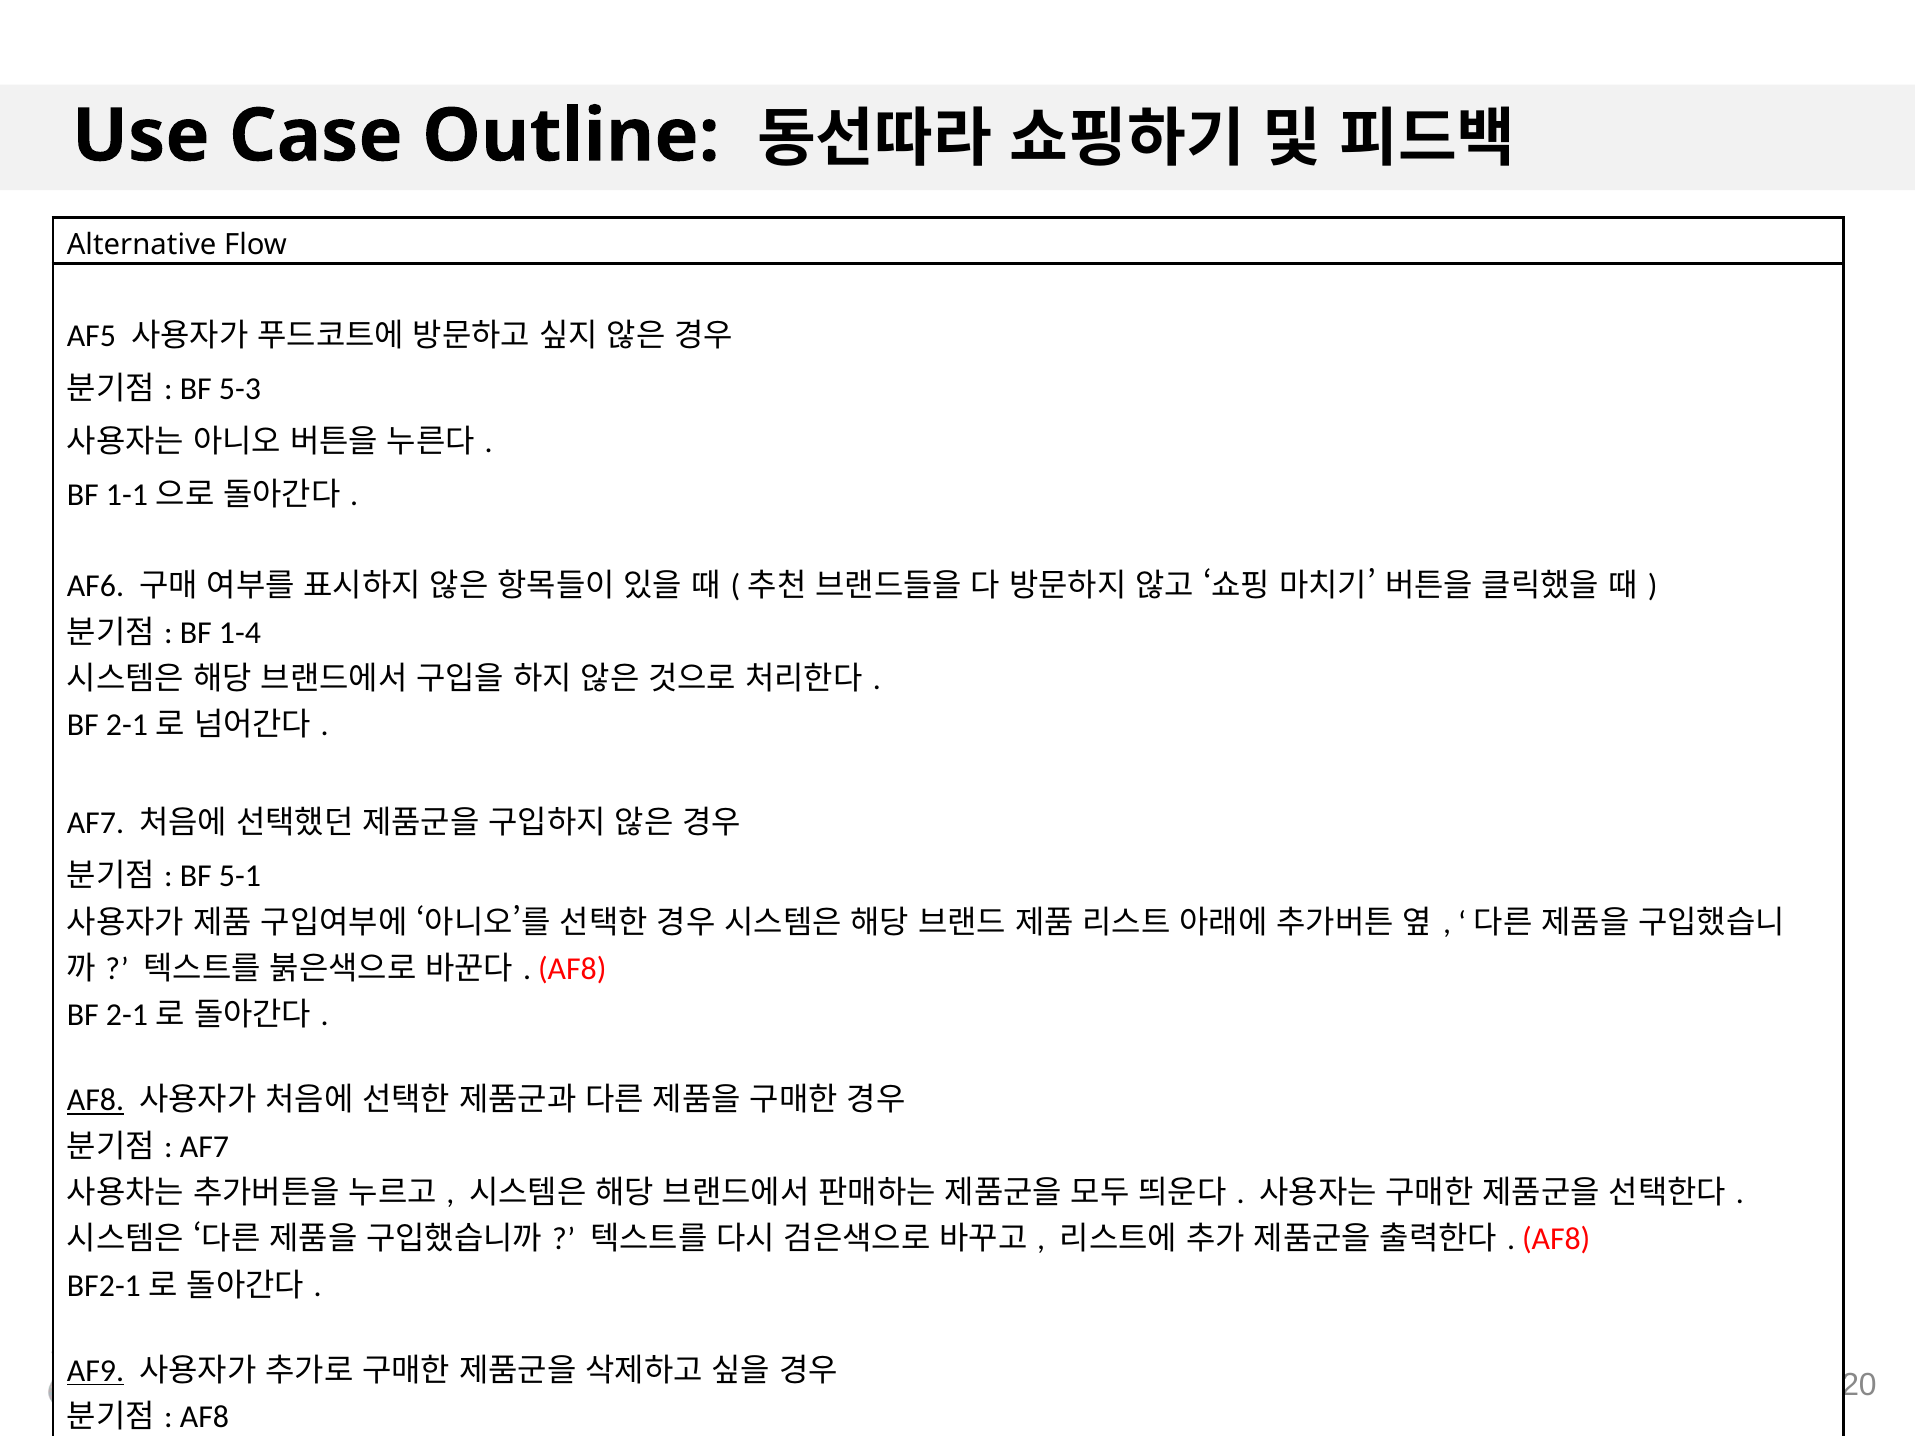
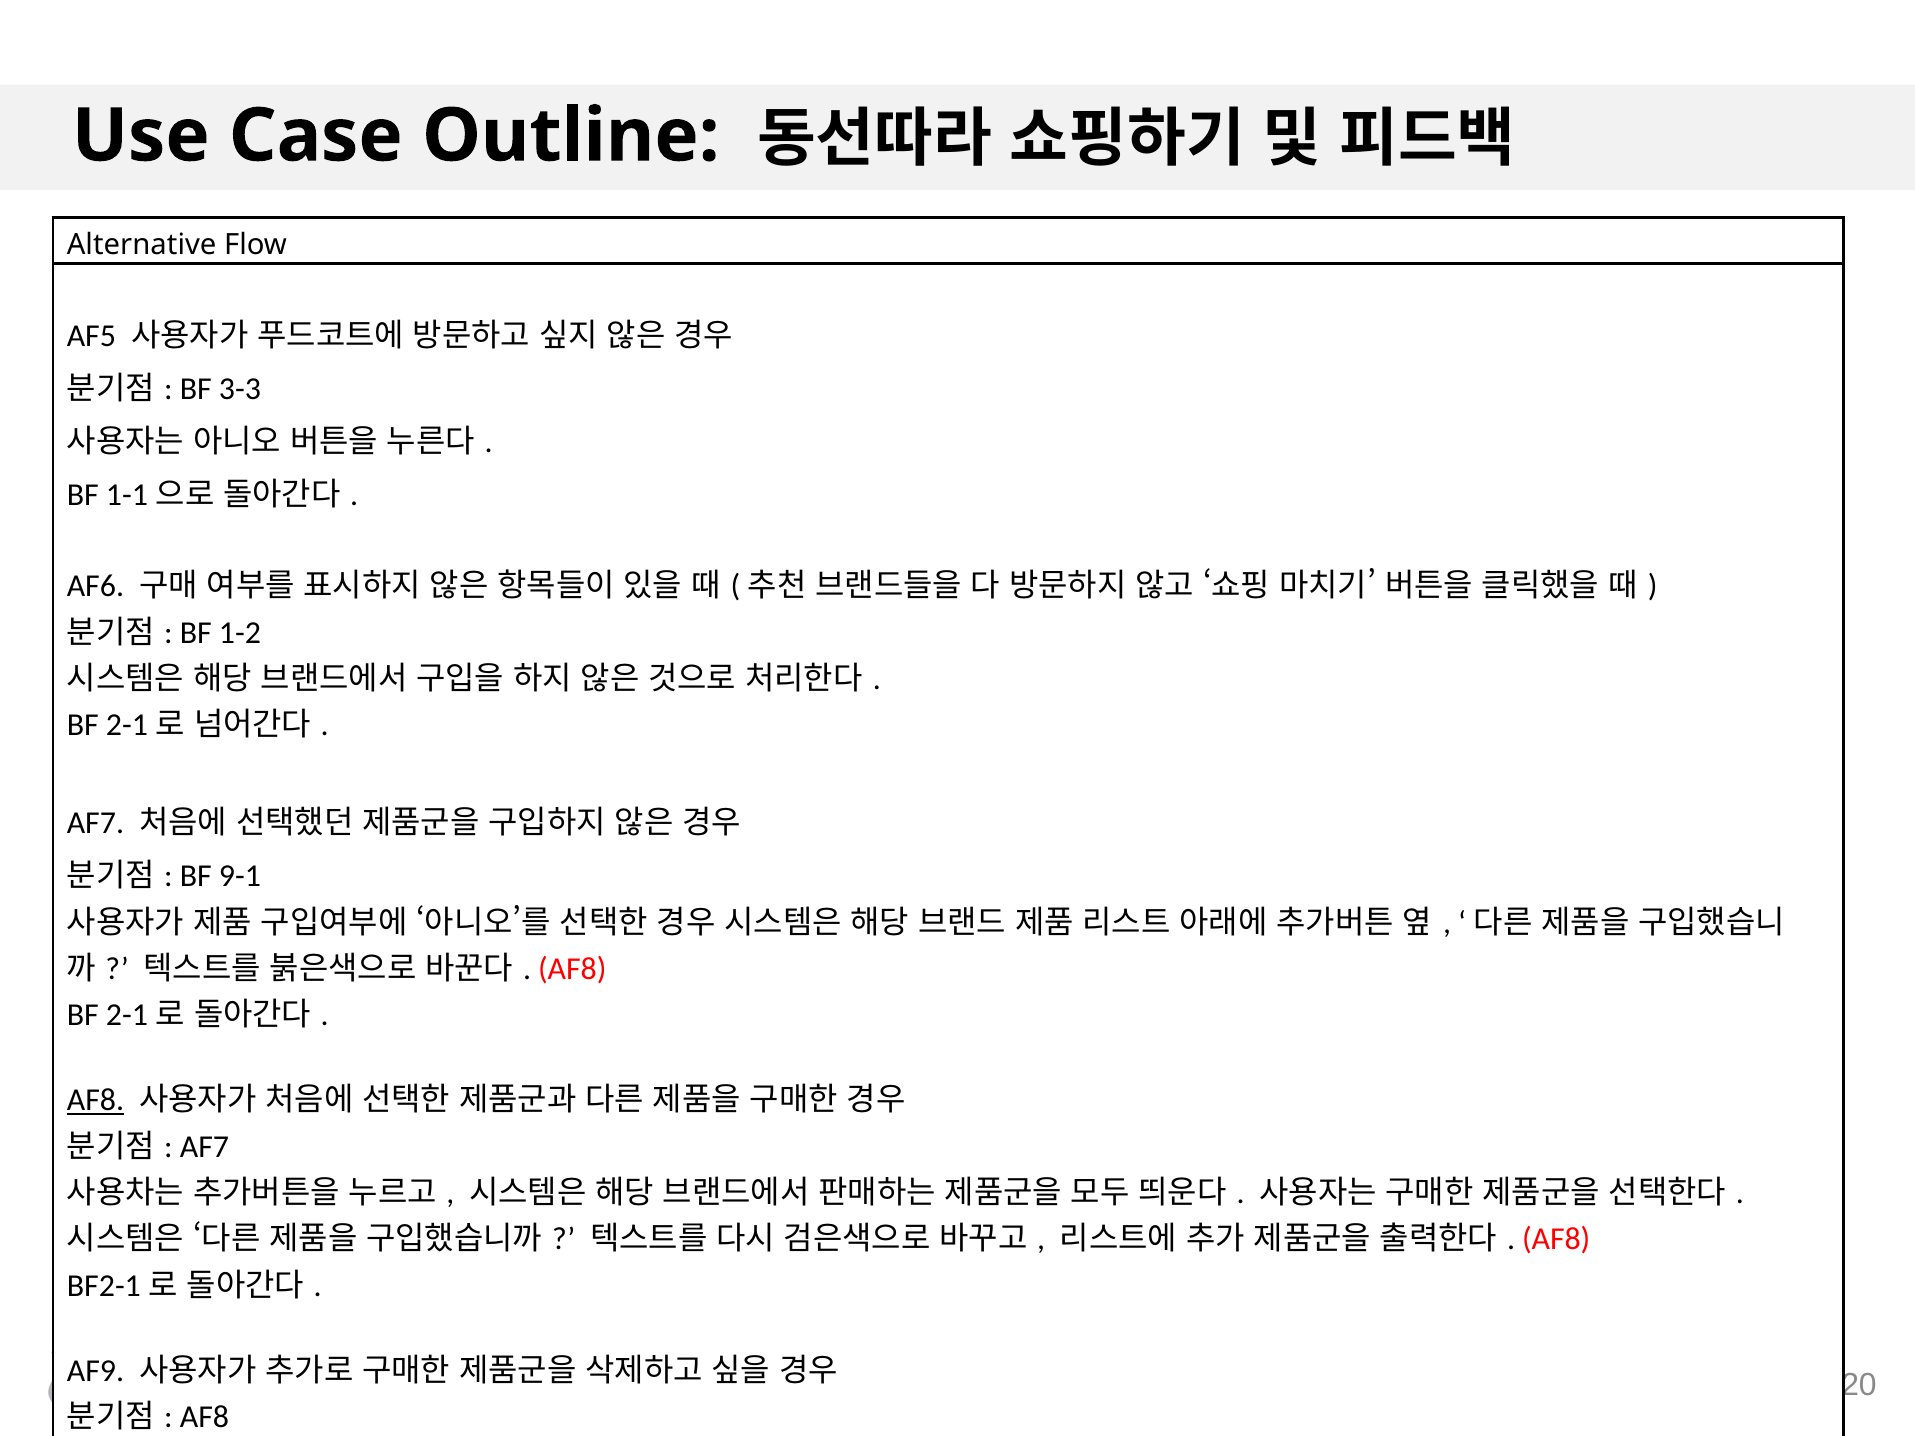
5-3: 5-3 -> 3-3
1-4: 1-4 -> 1-2
5-1: 5-1 -> 9-1
AF9 underline: present -> none
